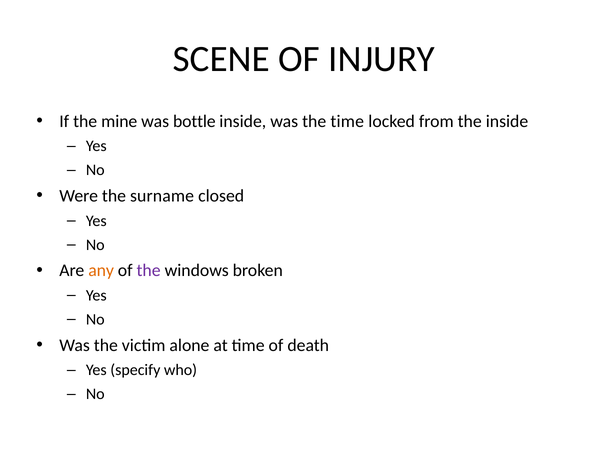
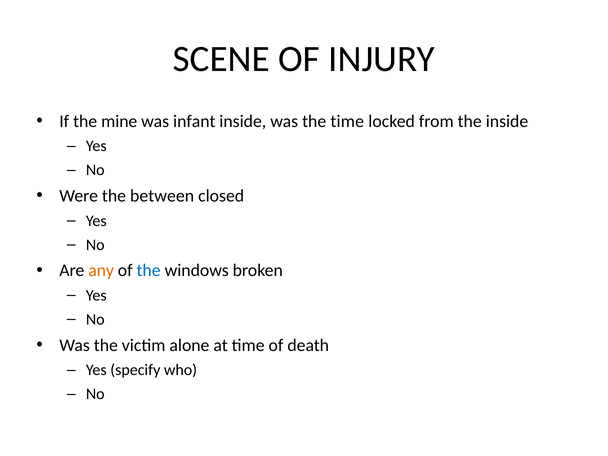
bottle: bottle -> infant
surname: surname -> between
the at (149, 271) colour: purple -> blue
